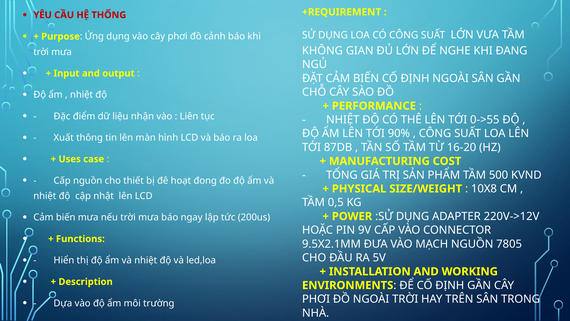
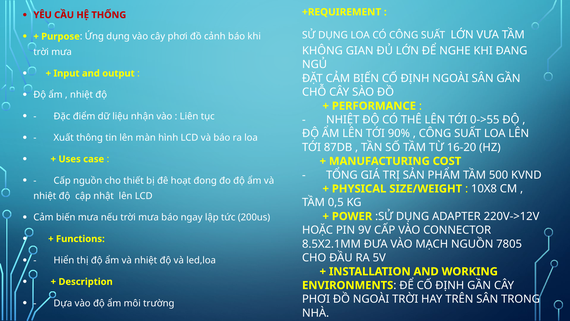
9.5X2.1MM: 9.5X2.1MM -> 8.5X2.1MM
